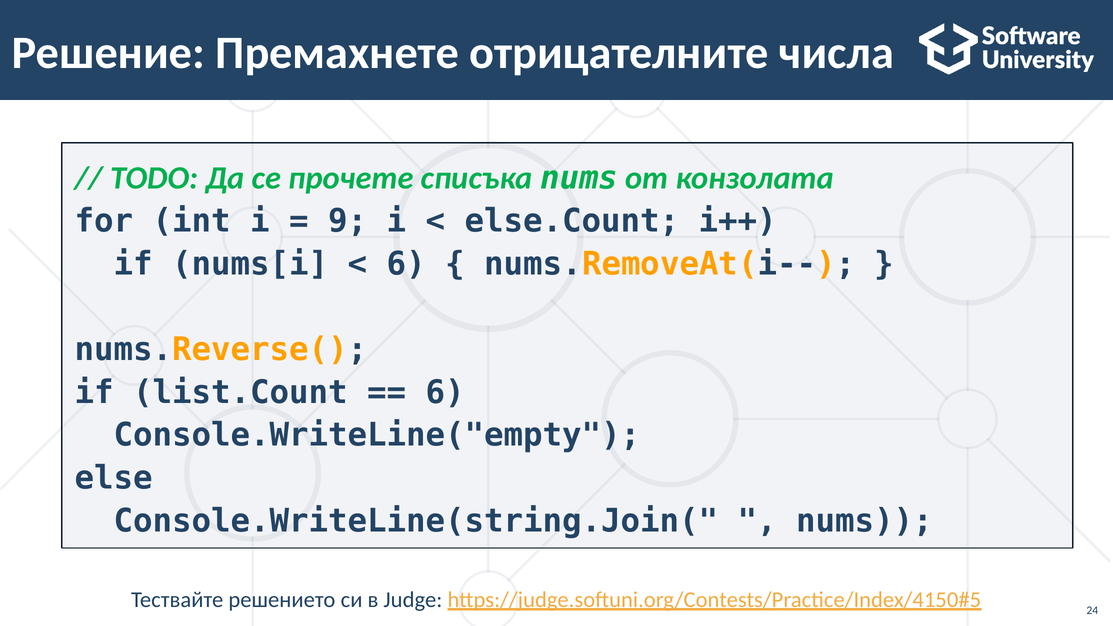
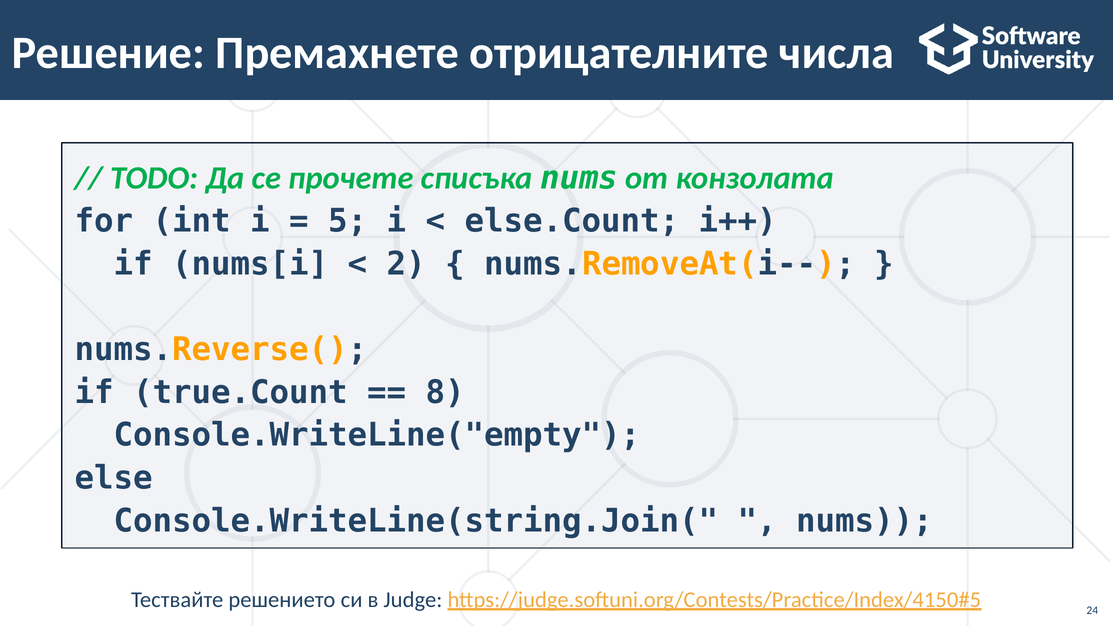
9: 9 -> 5
6 at (406, 264): 6 -> 2
list.Count: list.Count -> true.Count
6 at (445, 392): 6 -> 8
